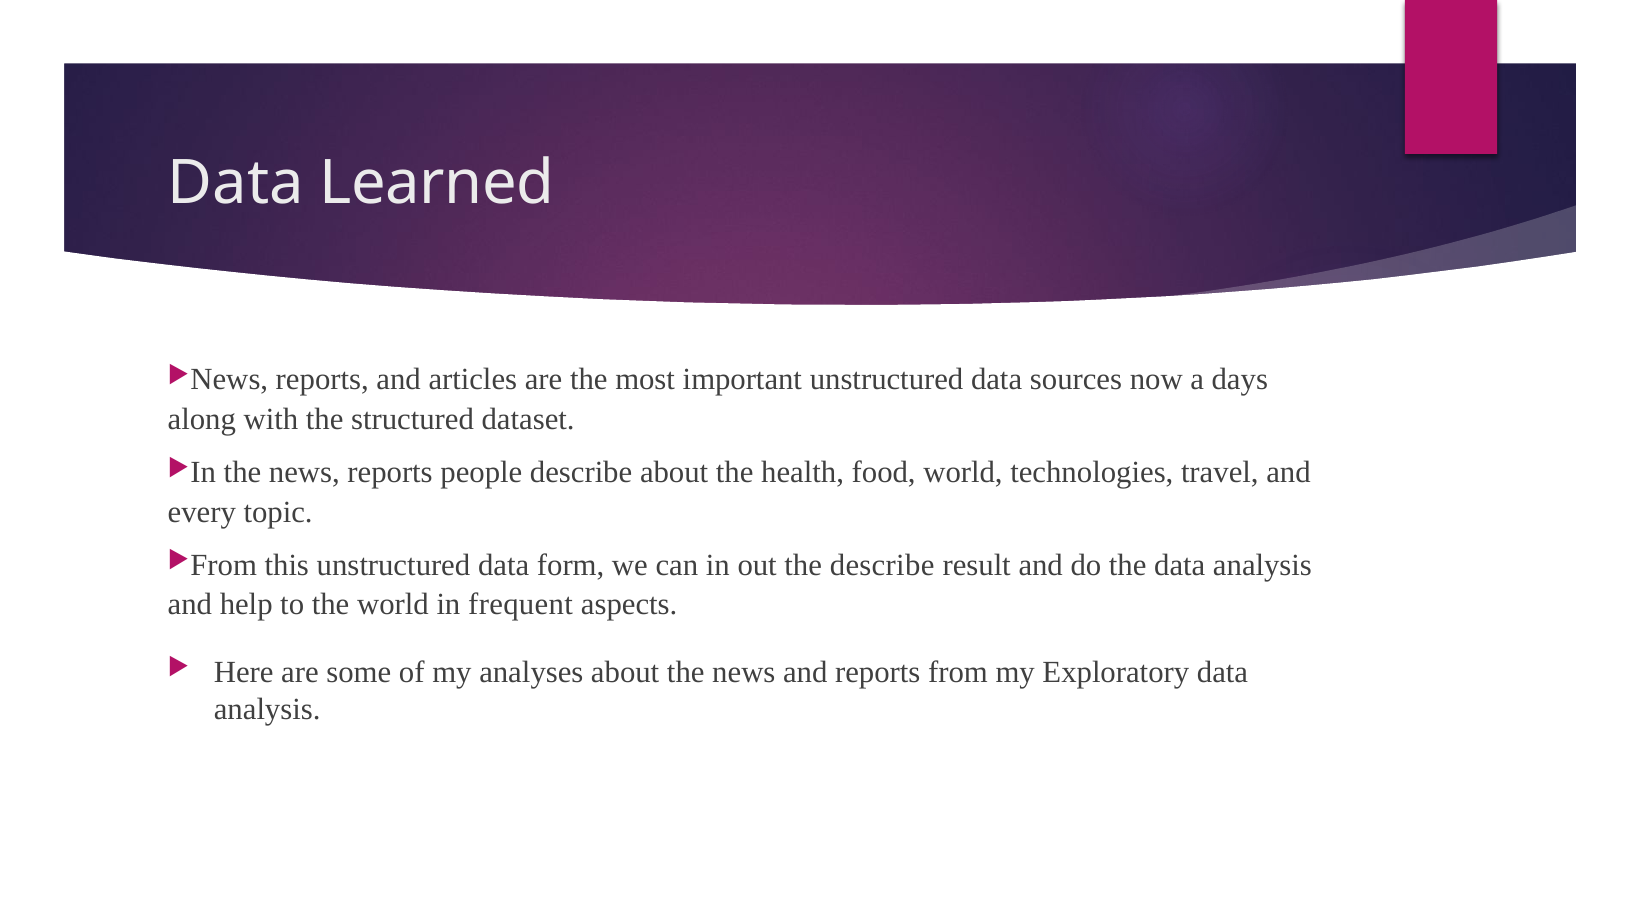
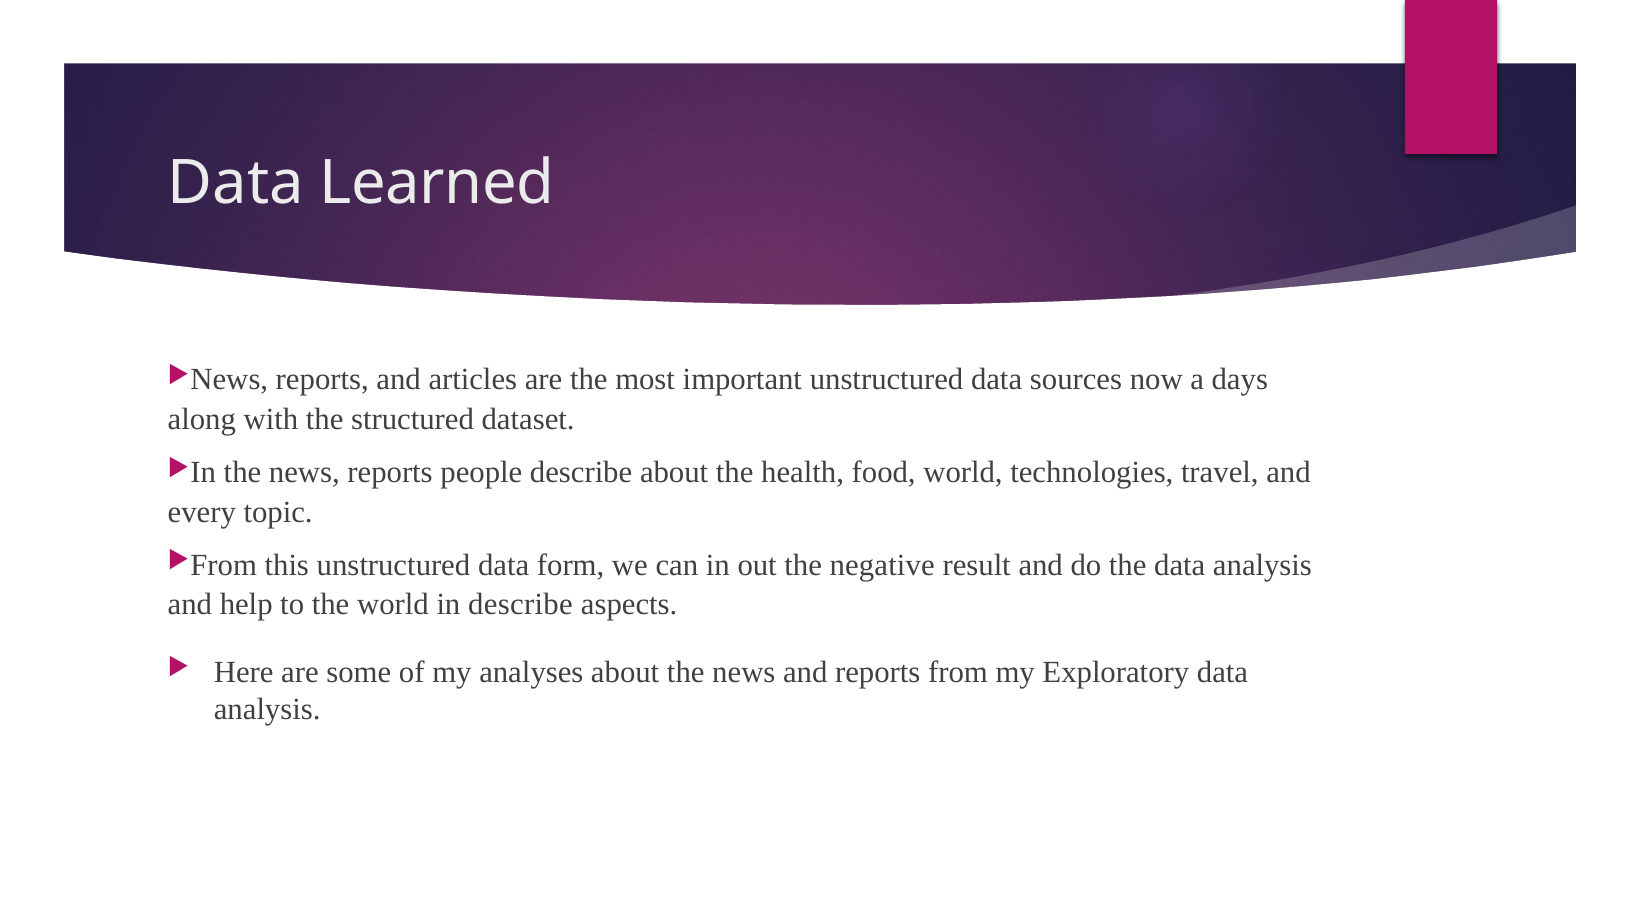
the describe: describe -> negative
in frequent: frequent -> describe
